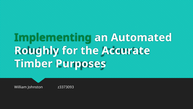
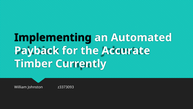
Implementing colour: green -> black
Roughly: Roughly -> Payback
Purposes: Purposes -> Currently
